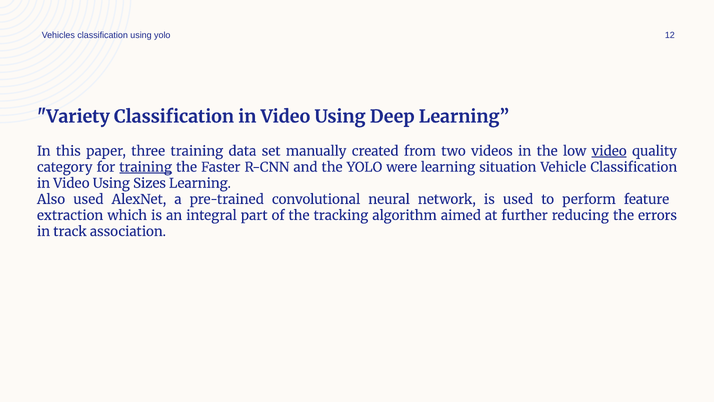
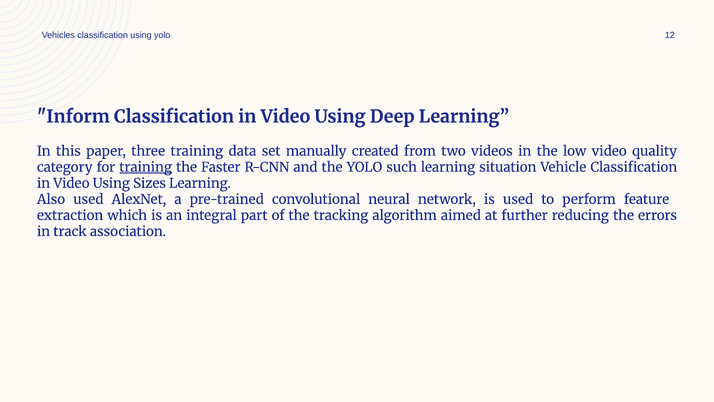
Variety: Variety -> Inform
video at (609, 151) underline: present -> none
were: were -> such
